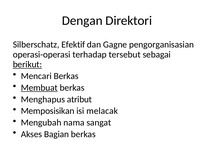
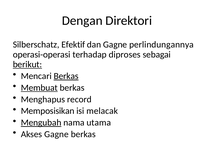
pengorganisasian: pengorganisasian -> perlindungannya
tersebut: tersebut -> diproses
Berkas at (66, 76) underline: none -> present
atribut: atribut -> record
Mengubah underline: none -> present
sangat: sangat -> utama
Akses Bagian: Bagian -> Gagne
